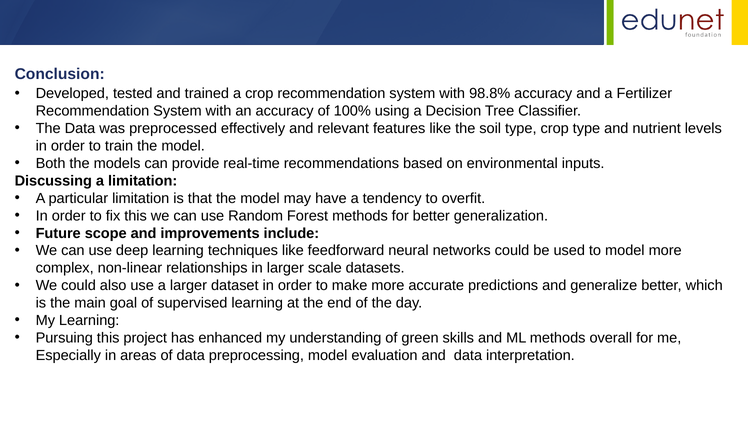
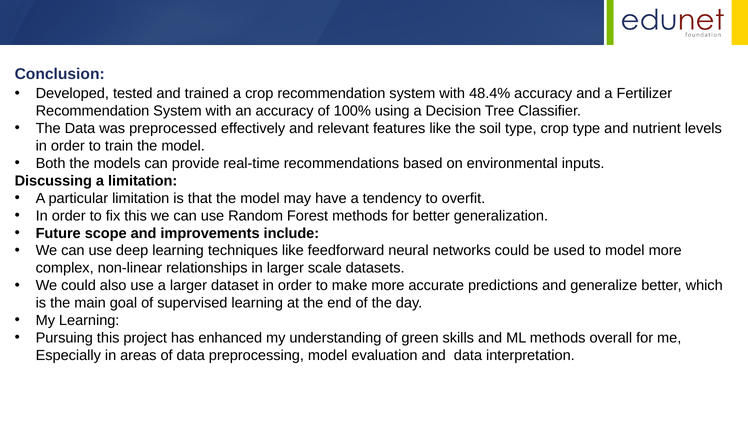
98.8%: 98.8% -> 48.4%
